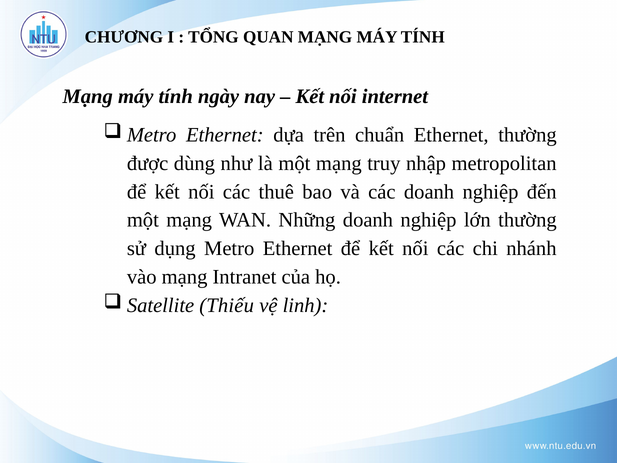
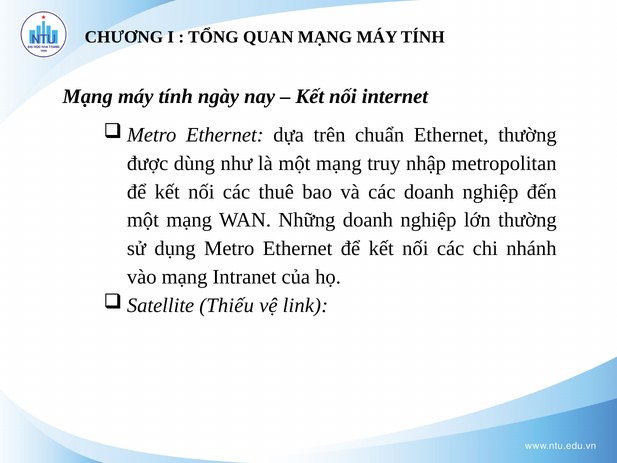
linh: linh -> link
